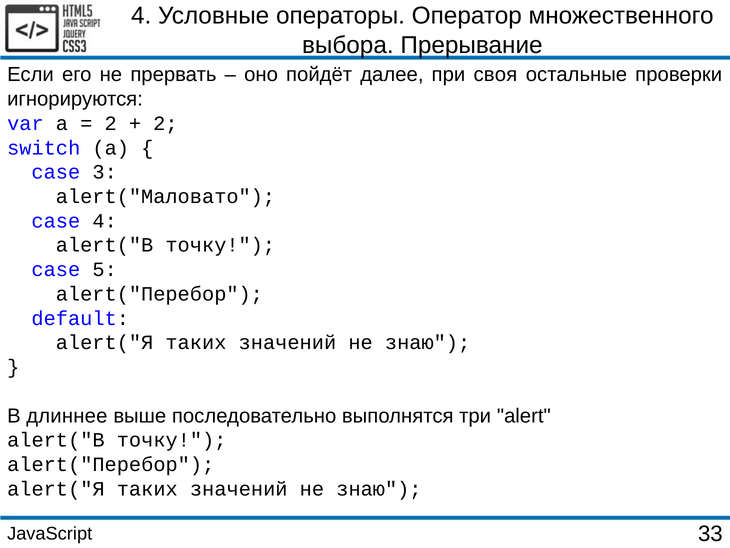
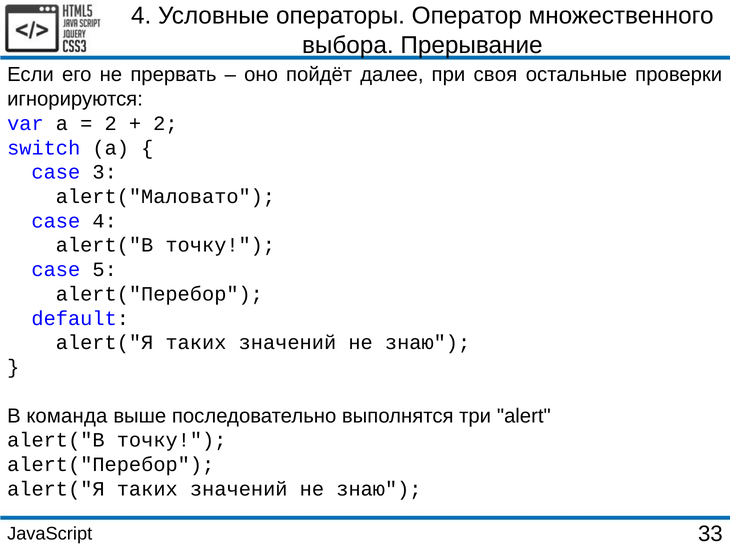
длиннее: длиннее -> команда
